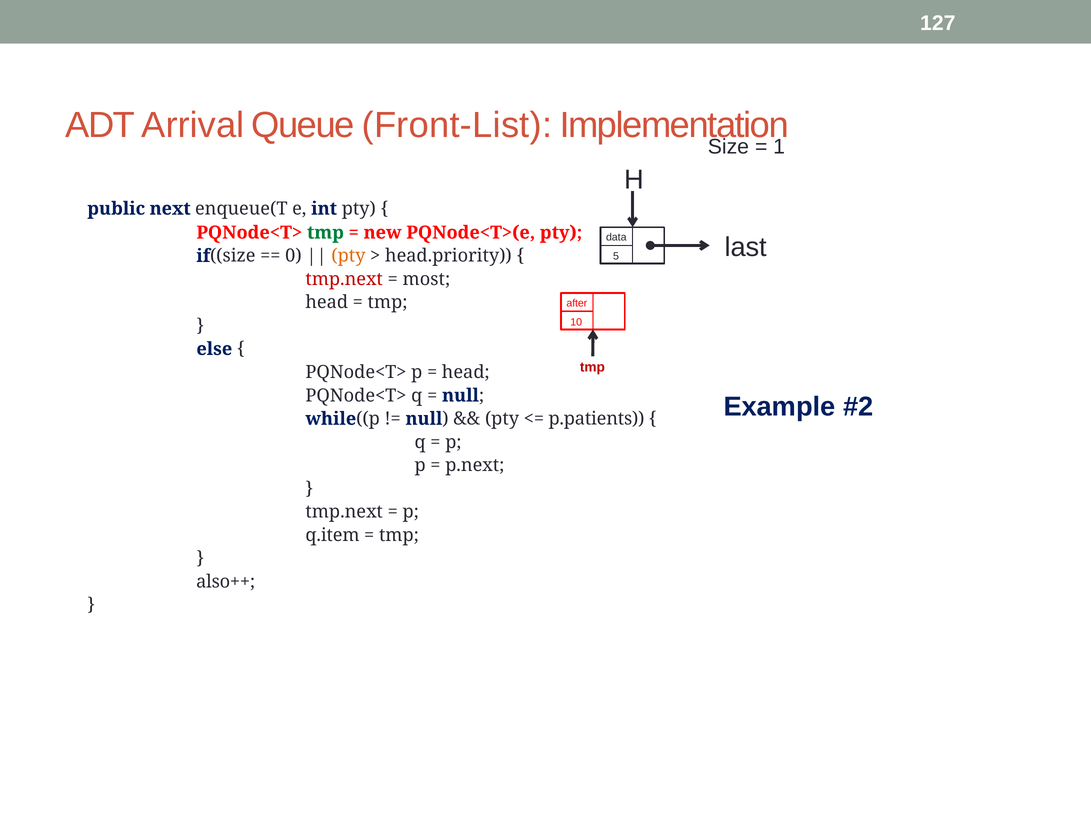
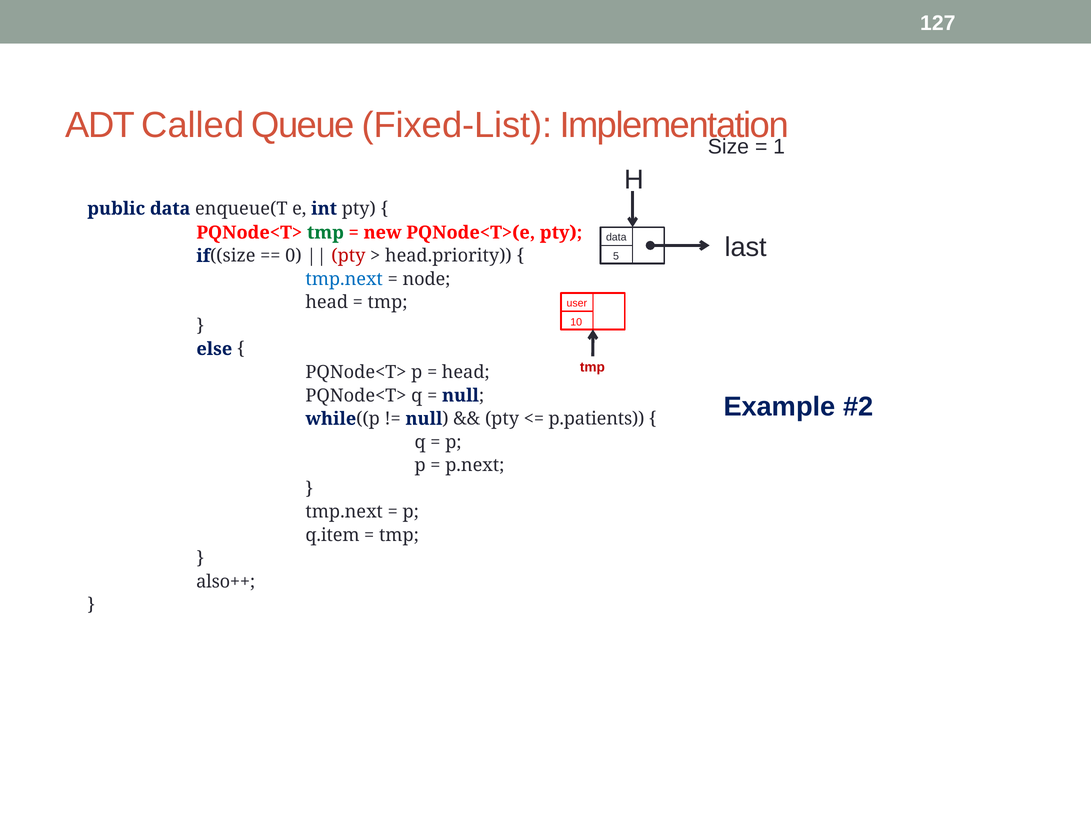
Arrival: Arrival -> Called
Front-List: Front-List -> Fixed-List
public next: next -> data
pty at (348, 256) colour: orange -> red
tmp.next at (344, 279) colour: red -> blue
most: most -> node
after: after -> user
